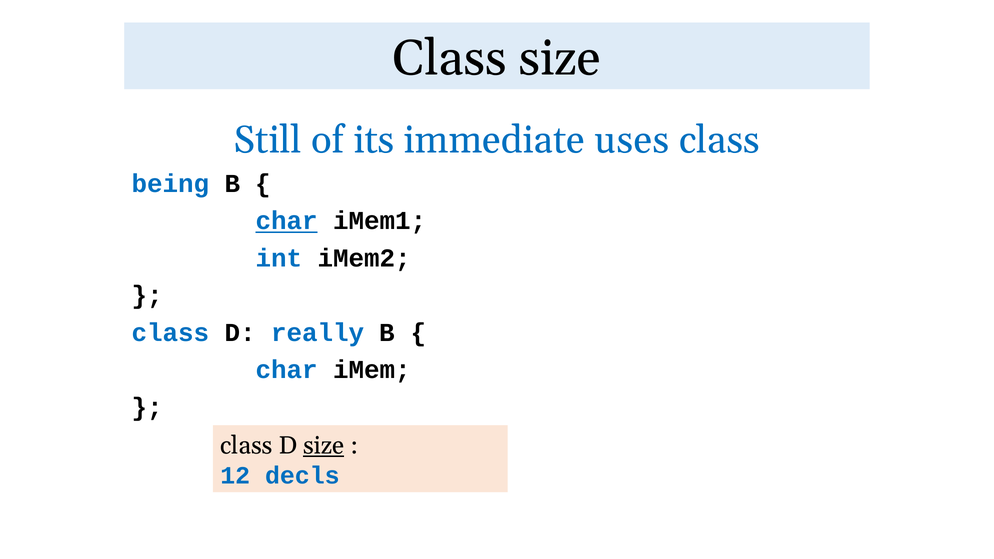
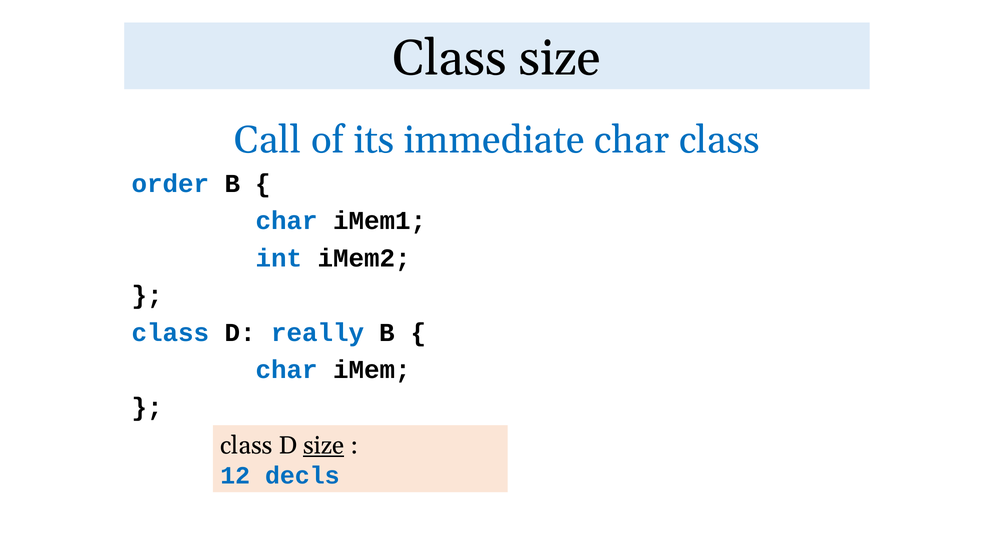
Still: Still -> Call
immediate uses: uses -> char
being: being -> order
char at (287, 221) underline: present -> none
